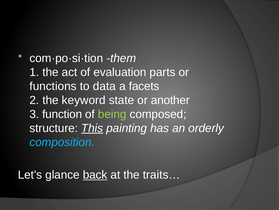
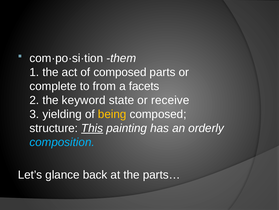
of evaluation: evaluation -> composed
functions: functions -> complete
data: data -> from
another: another -> receive
function: function -> yielding
being colour: light green -> yellow
back underline: present -> none
traits…: traits… -> parts…
